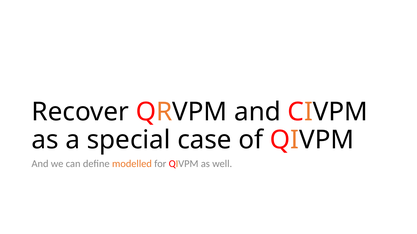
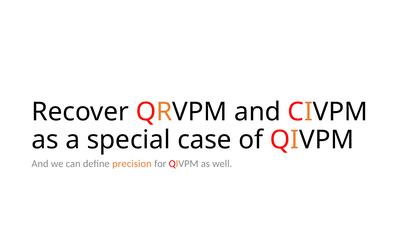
modelled: modelled -> precision
